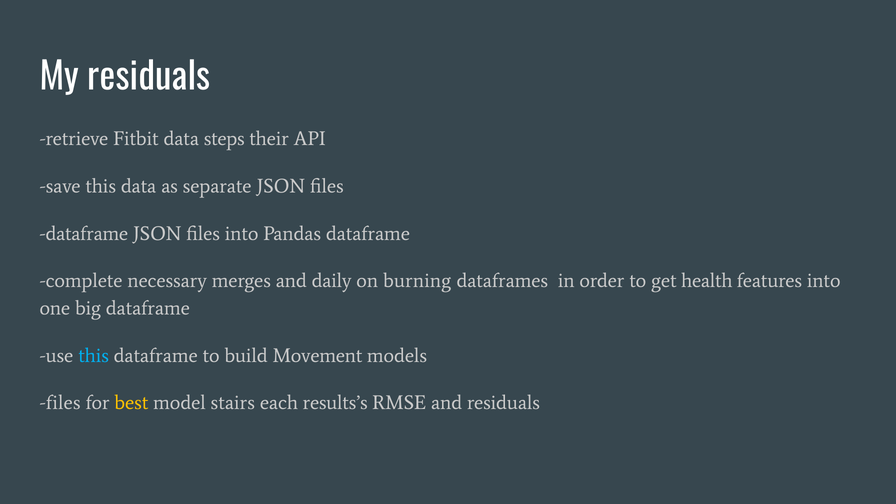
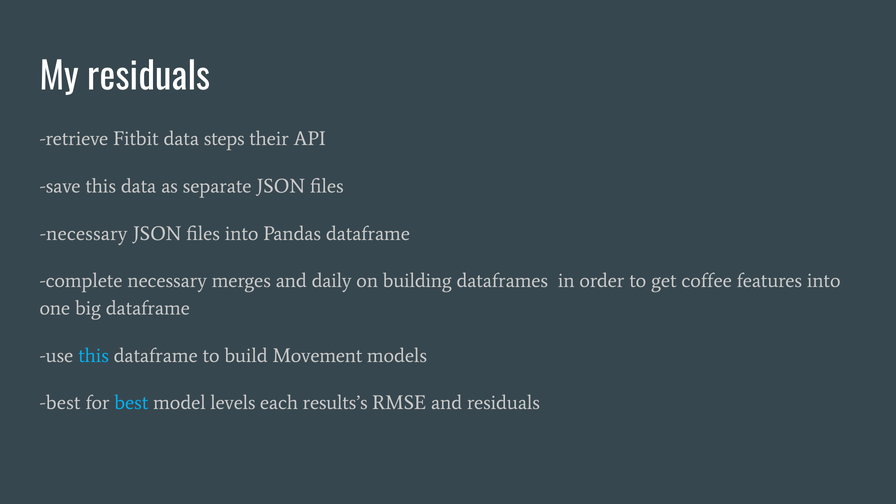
dataframe at (84, 233): dataframe -> necessary
burning: burning -> building
health: health -> coffee
files at (60, 403): files -> best
best at (131, 403) colour: yellow -> light blue
stairs: stairs -> levels
